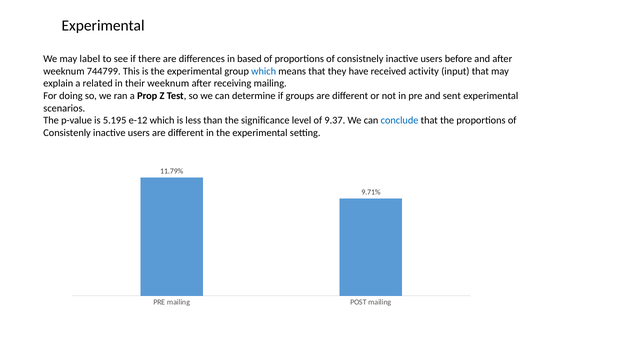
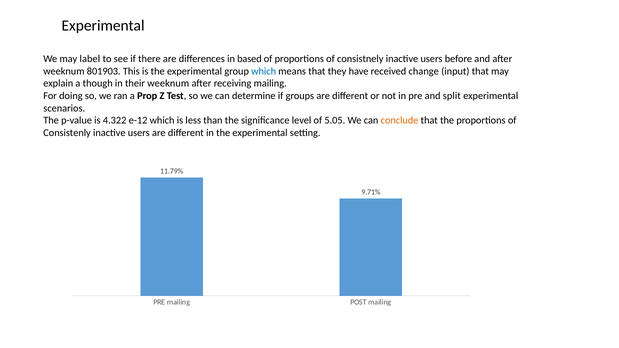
744799: 744799 -> 801903
activity: activity -> change
related: related -> though
sent: sent -> split
5.195: 5.195 -> 4.322
9.37: 9.37 -> 5.05
conclude colour: blue -> orange
